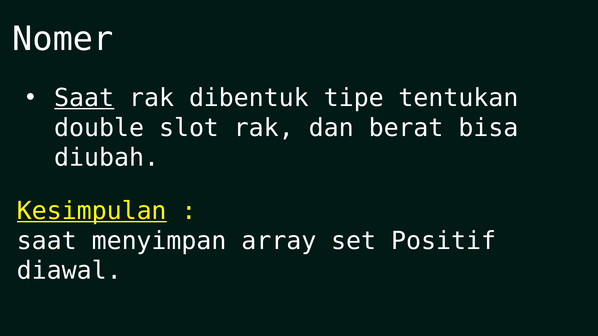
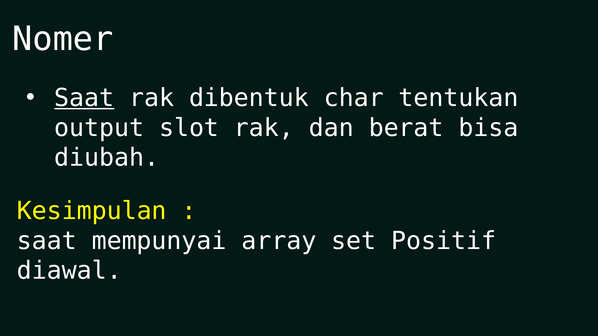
tipe: tipe -> char
double: double -> output
Kesimpulan underline: present -> none
menyimpan: menyimpan -> mempunyai
